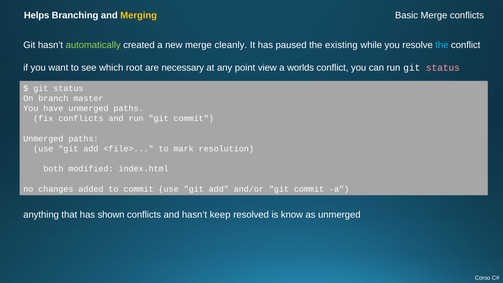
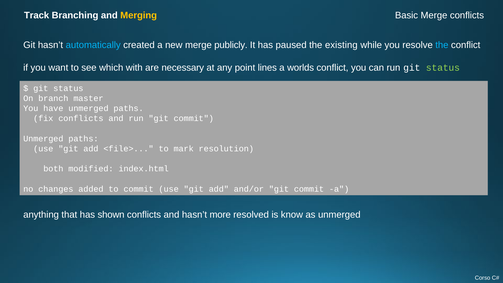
Helps: Helps -> Track
automatically colour: light green -> light blue
cleanly: cleanly -> publicly
root: root -> with
view: view -> lines
status at (443, 68) colour: pink -> light green
keep: keep -> more
